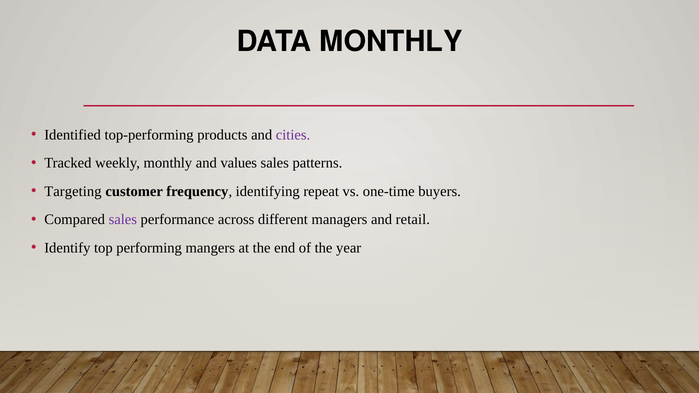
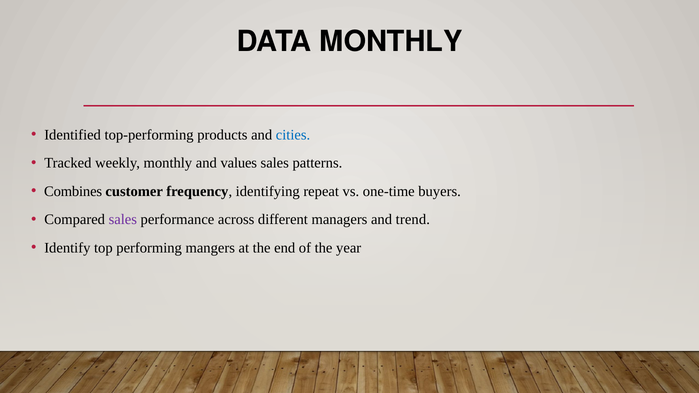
cities colour: purple -> blue
Targeting: Targeting -> Combines
retail: retail -> trend
